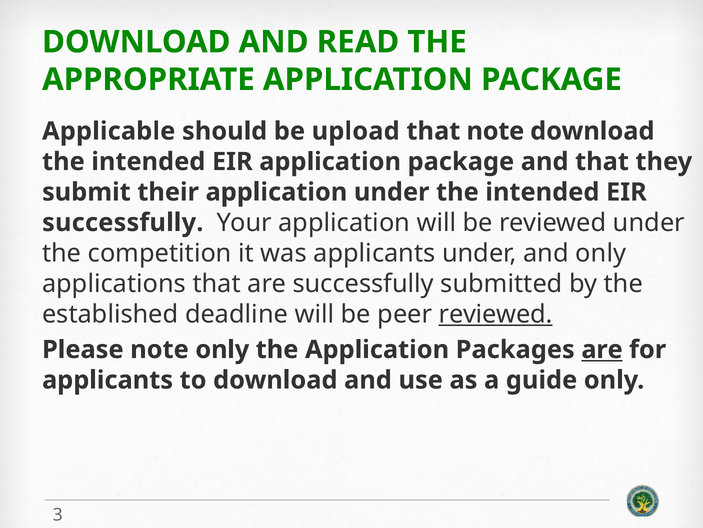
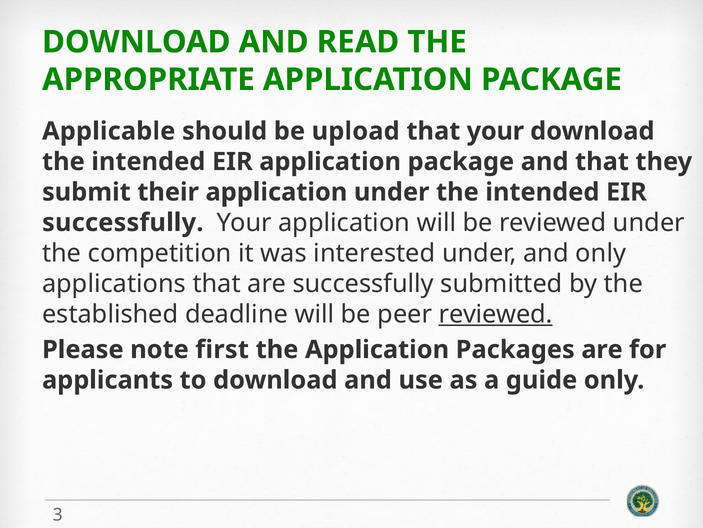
that note: note -> your
was applicants: applicants -> interested
note only: only -> first
are at (602, 349) underline: present -> none
